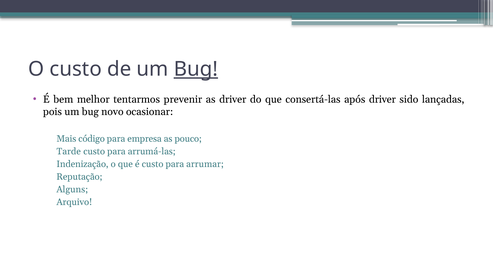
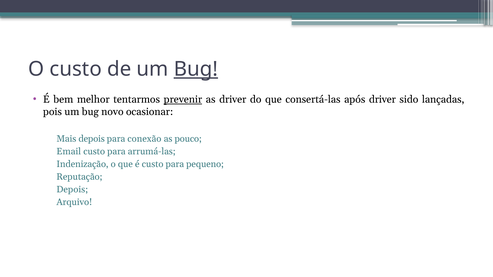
prevenir underline: none -> present
Mais código: código -> depois
empresa: empresa -> conexão
Tarde: Tarde -> Email
arrumar: arrumar -> pequeno
Alguns at (72, 190): Alguns -> Depois
